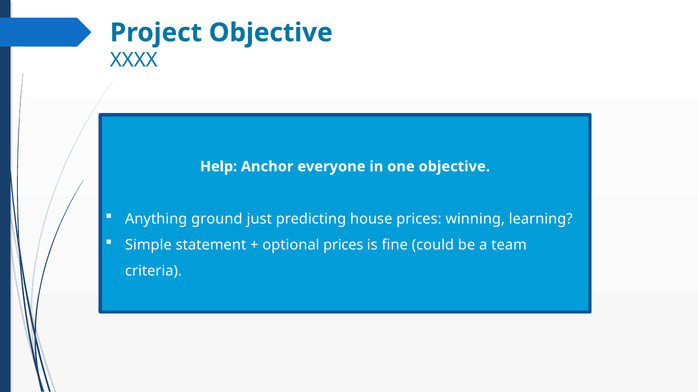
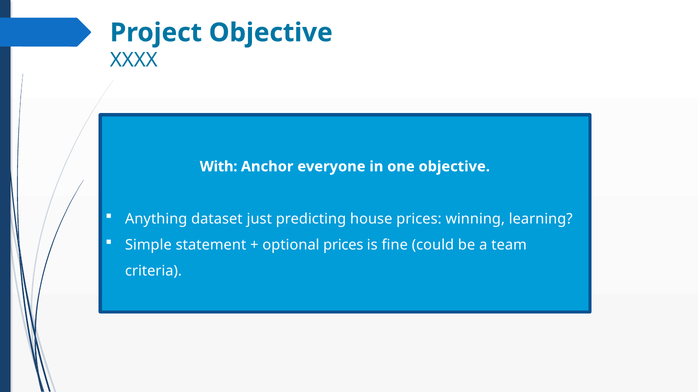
Help: Help -> With
ground: ground -> dataset
